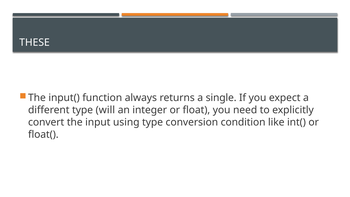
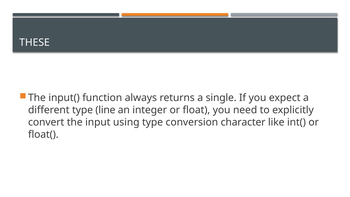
will: will -> line
condition: condition -> character
